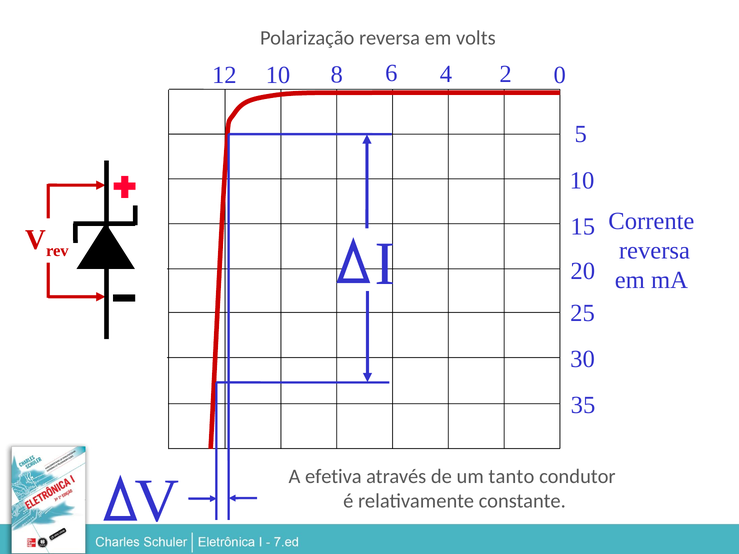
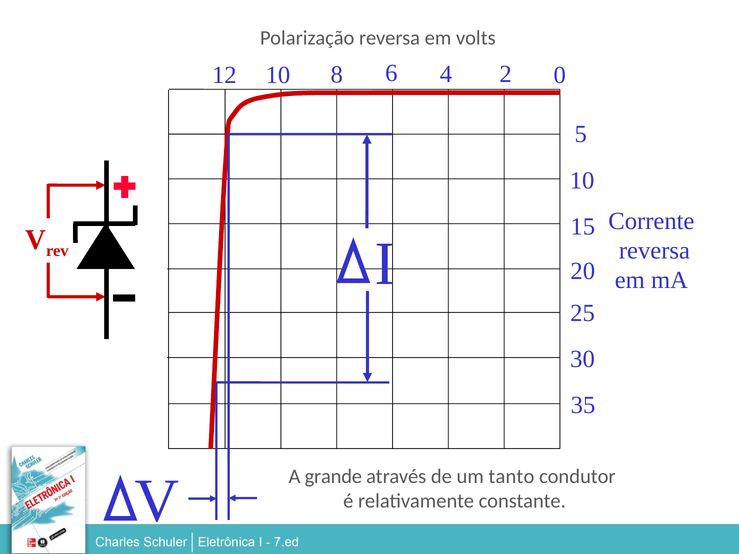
efetiva: efetiva -> grande
